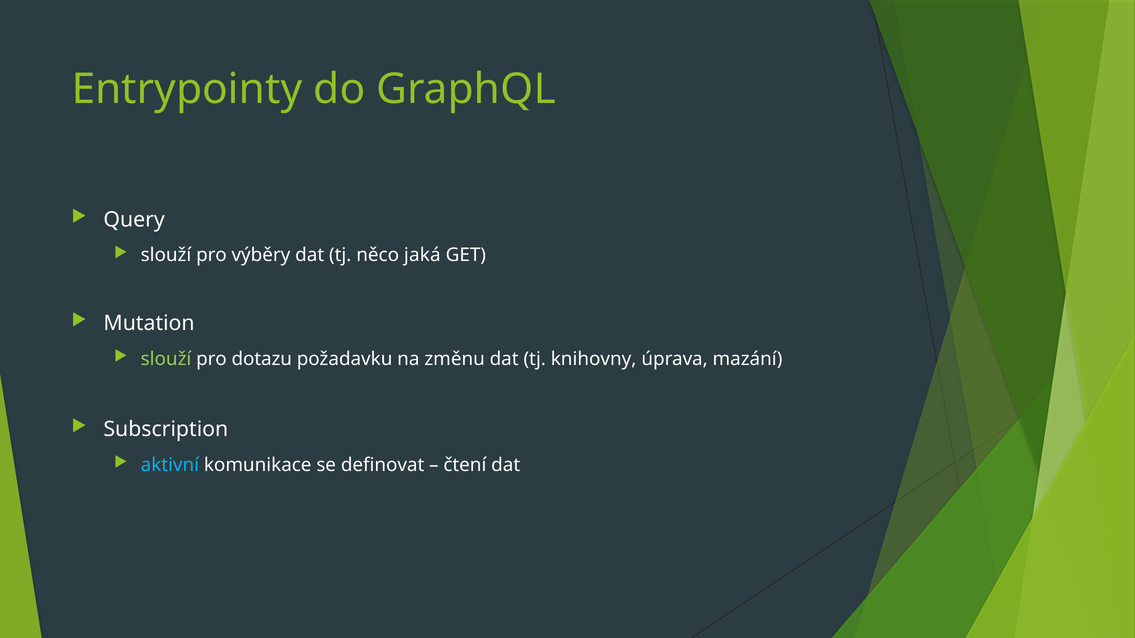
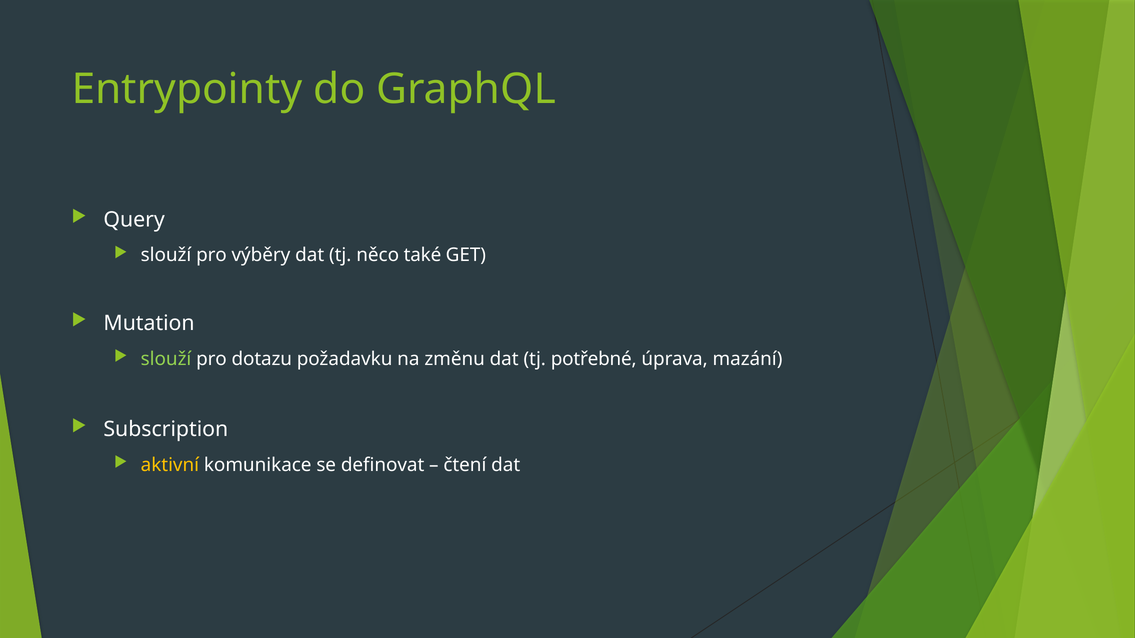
jaká: jaká -> také
knihovny: knihovny -> potřebné
aktivní colour: light blue -> yellow
